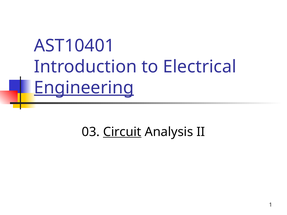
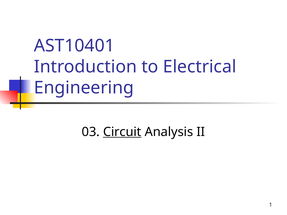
Engineering underline: present -> none
